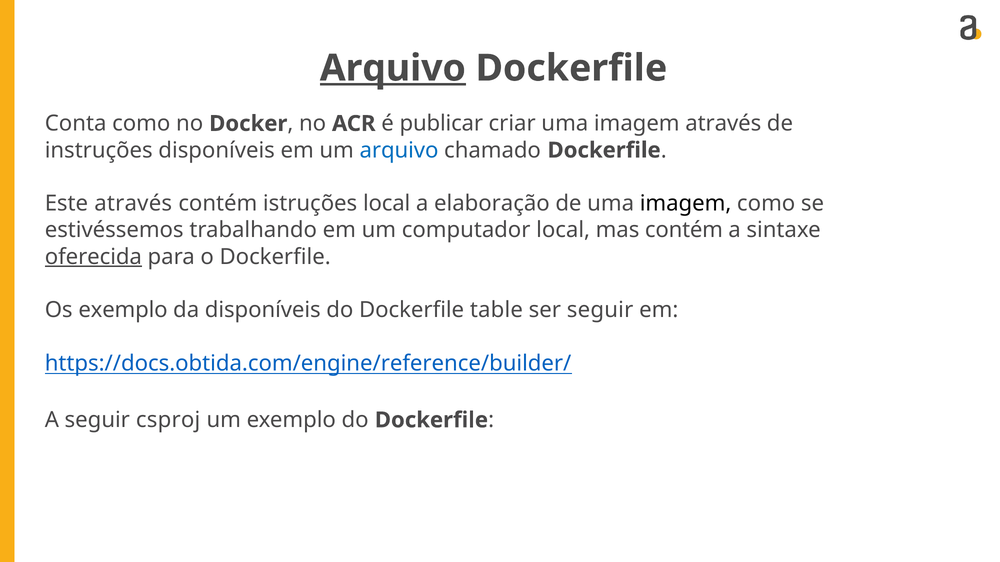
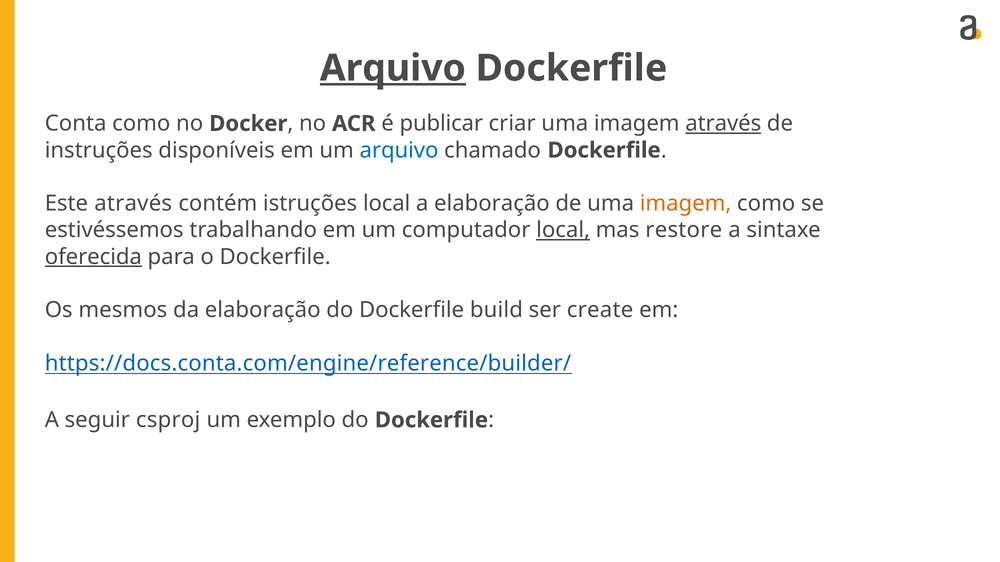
através at (723, 124) underline: none -> present
imagem at (686, 204) colour: black -> orange
local at (563, 230) underline: none -> present
mas contém: contém -> restore
Os exemplo: exemplo -> mesmos
da disponíveis: disponíveis -> elaboração
table: table -> build
ser seguir: seguir -> create
https://docs.obtida.com/engine/reference/builder/: https://docs.obtida.com/engine/reference/builder/ -> https://docs.conta.com/engine/reference/builder/
